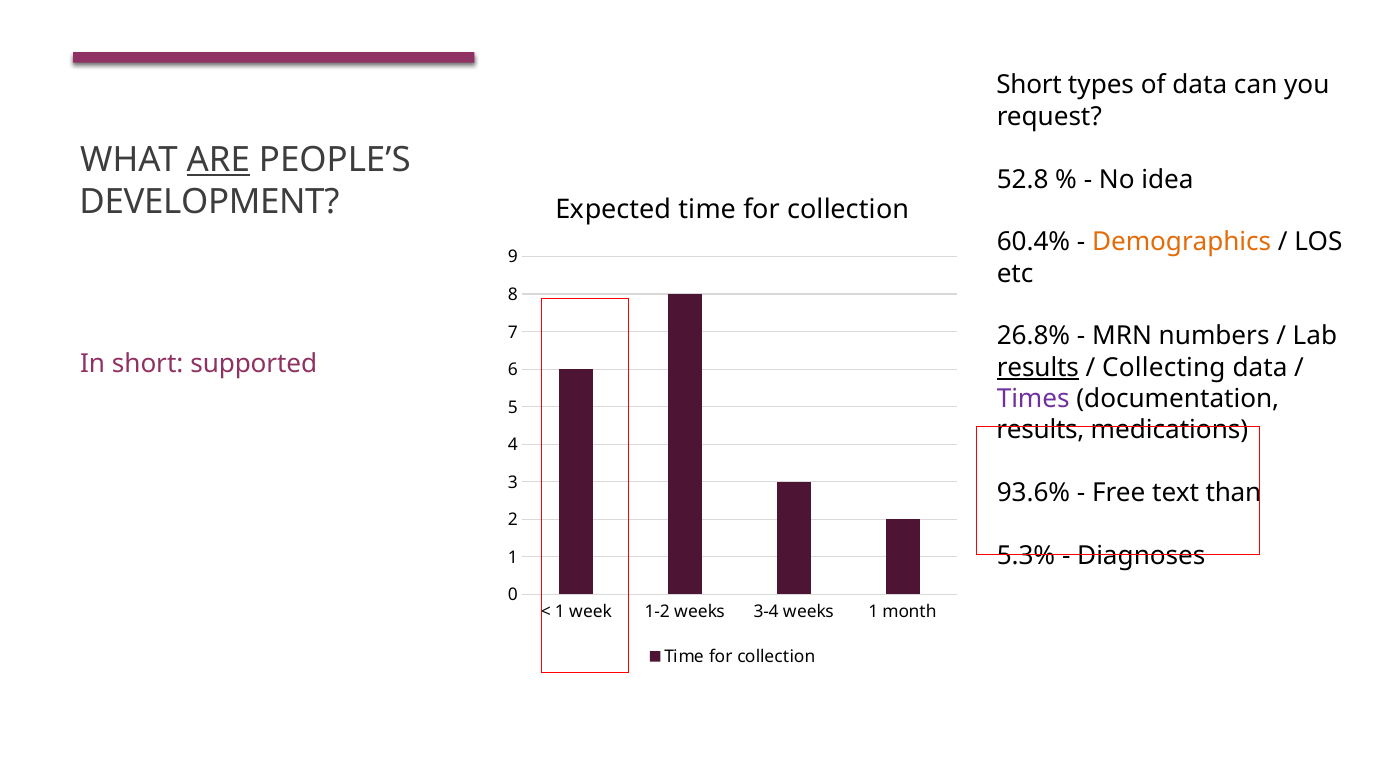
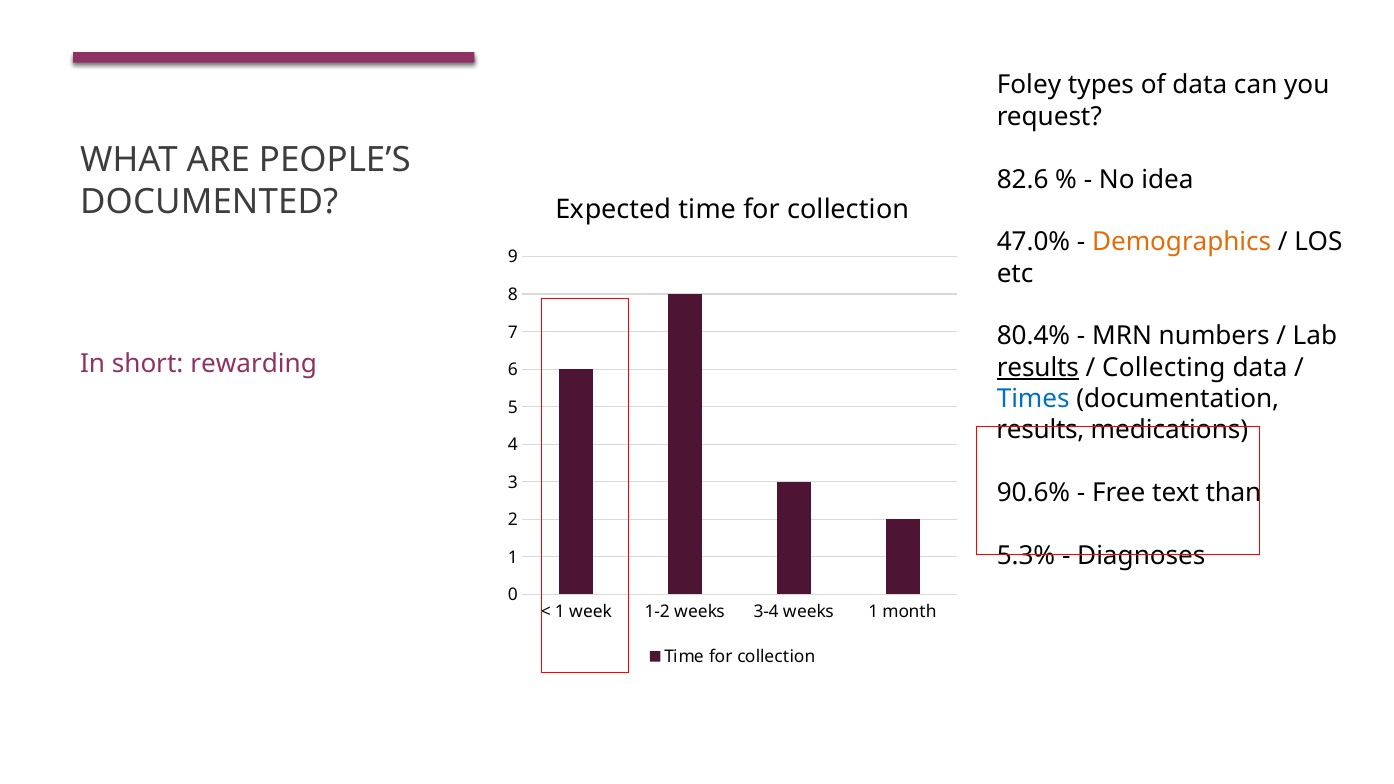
Short at (1029, 85): Short -> Foley
ARE underline: present -> none
52.8: 52.8 -> 82.6
DEVELOPMENT: DEVELOPMENT -> DOCUMENTED
60.4%: 60.4% -> 47.0%
26.8%: 26.8% -> 80.4%
supported: supported -> rewarding
Times colour: purple -> blue
93.6%: 93.6% -> 90.6%
